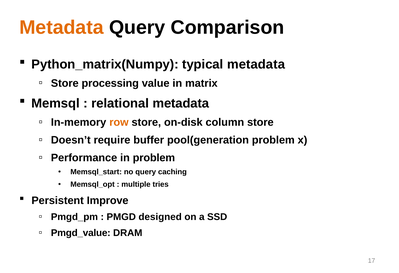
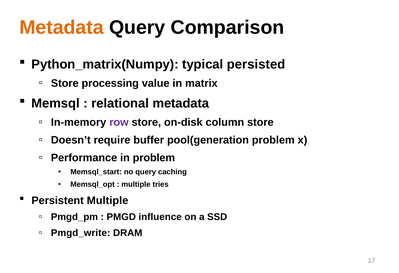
typical metadata: metadata -> persisted
row colour: orange -> purple
Persistent Improve: Improve -> Multiple
designed: designed -> influence
Pmgd_value: Pmgd_value -> Pmgd_write
